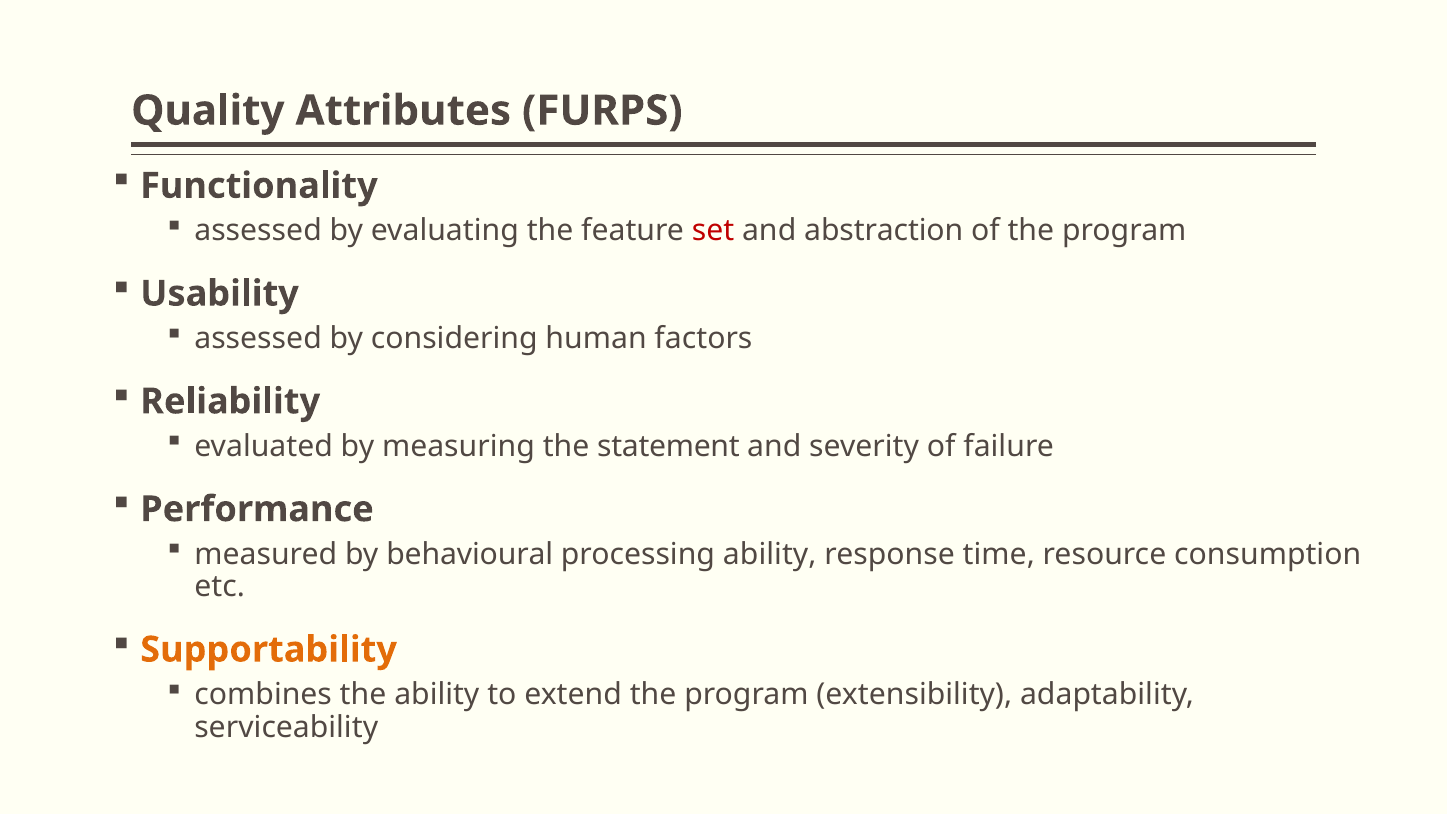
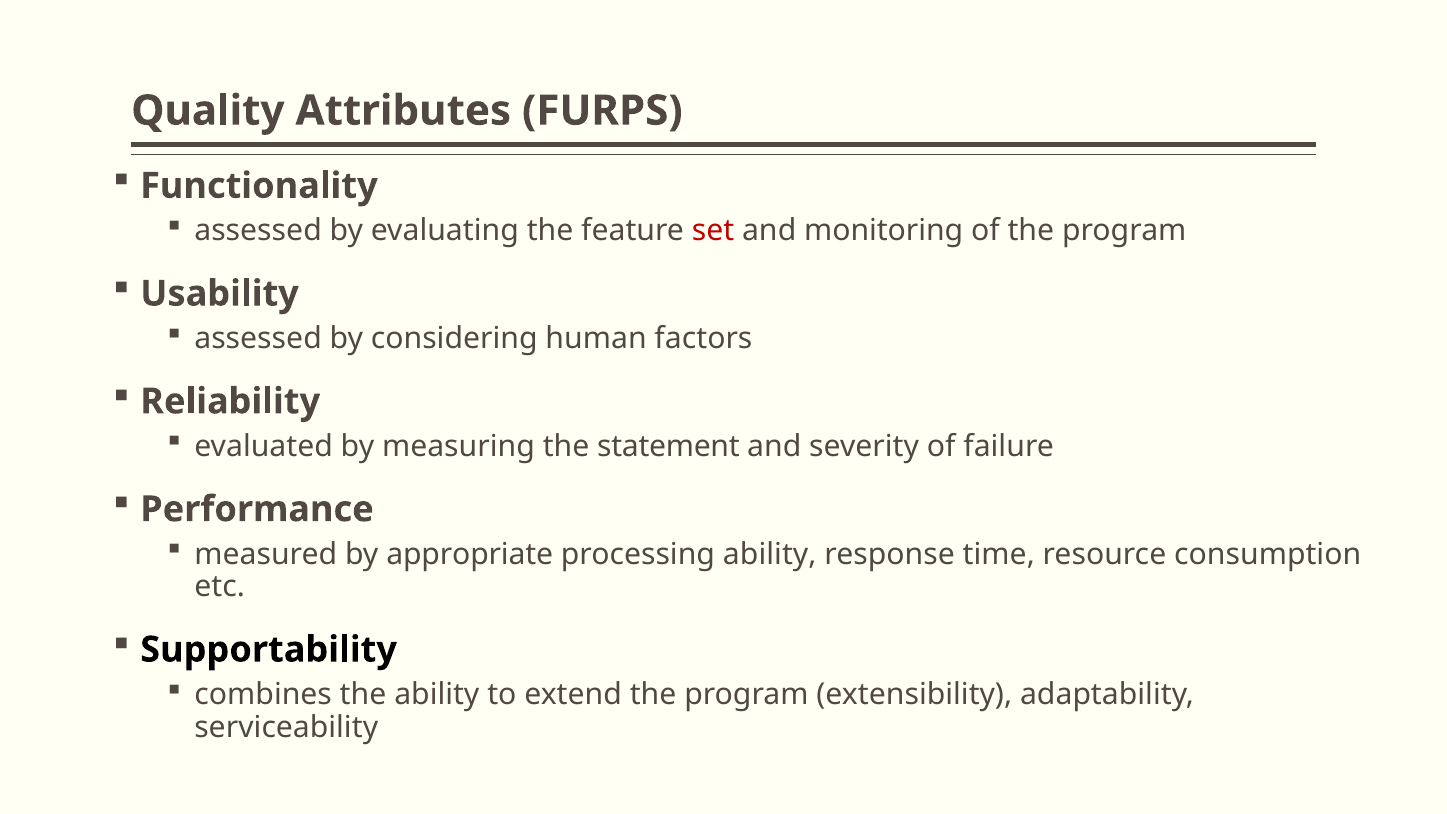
abstraction: abstraction -> monitoring
behavioural: behavioural -> appropriate
Supportability colour: orange -> black
